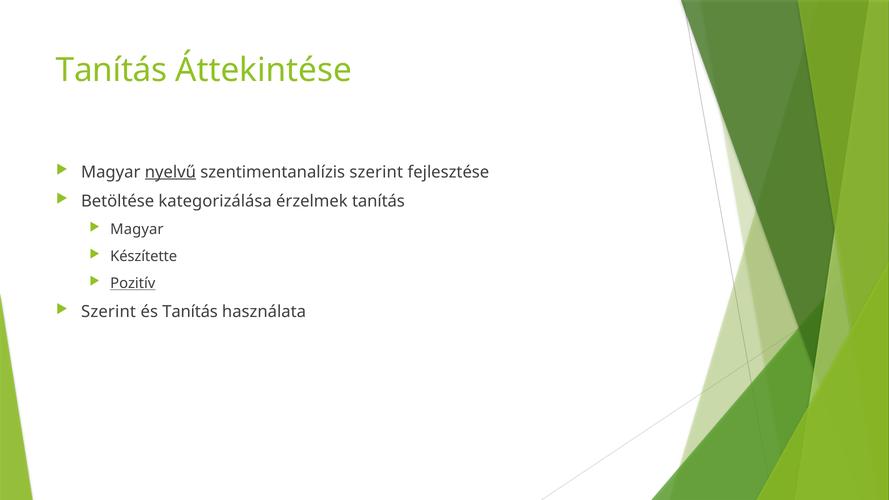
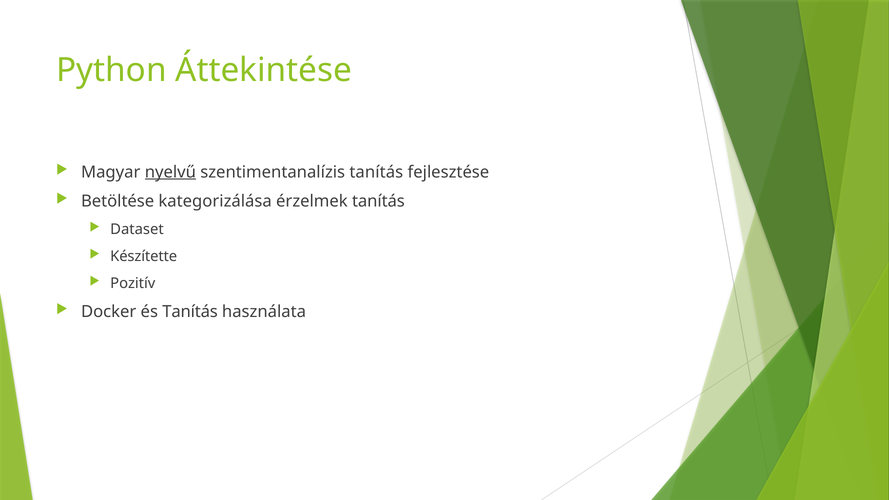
Tanítás at (111, 70): Tanítás -> Python
szentimentanalízis szerint: szerint -> tanítás
Magyar at (137, 229): Magyar -> Dataset
Pozitív underline: present -> none
Szerint at (109, 312): Szerint -> Docker
